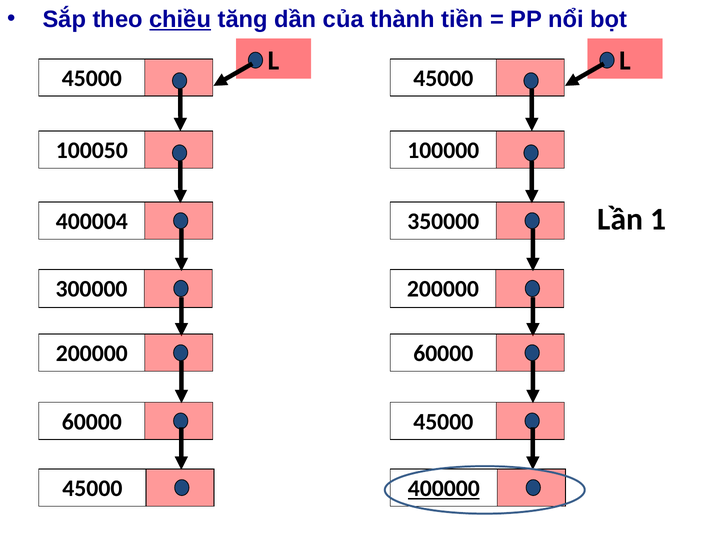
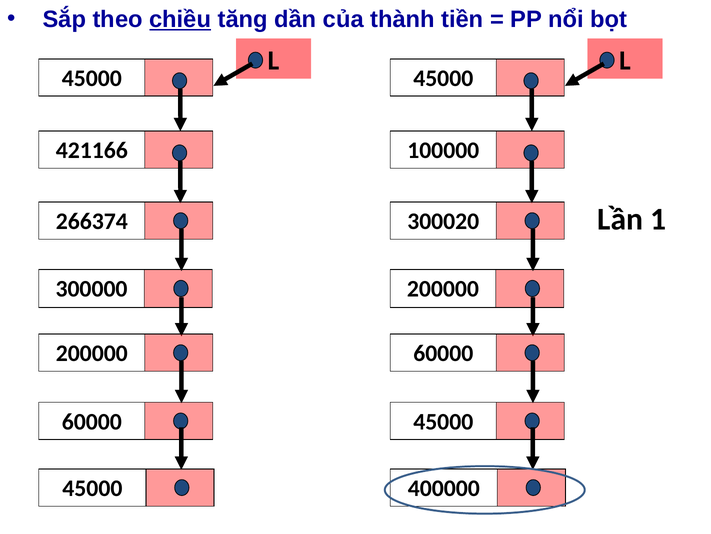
100050: 100050 -> 421166
400004: 400004 -> 266374
350000: 350000 -> 300020
400000 underline: present -> none
